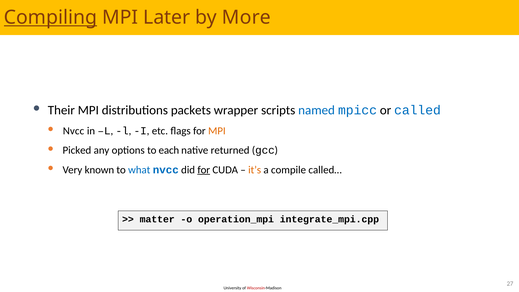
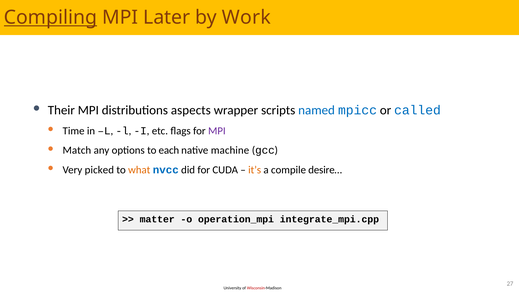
More: More -> Work
packets: packets -> aspects
Nvcc at (74, 131): Nvcc -> Time
MPI at (217, 131) colour: orange -> purple
Picked: Picked -> Match
returned: returned -> machine
known: known -> picked
what colour: blue -> orange
for at (204, 170) underline: present -> none
called…: called… -> desire…
